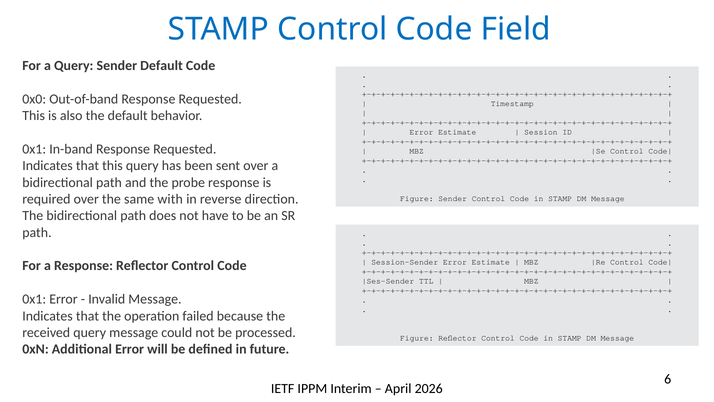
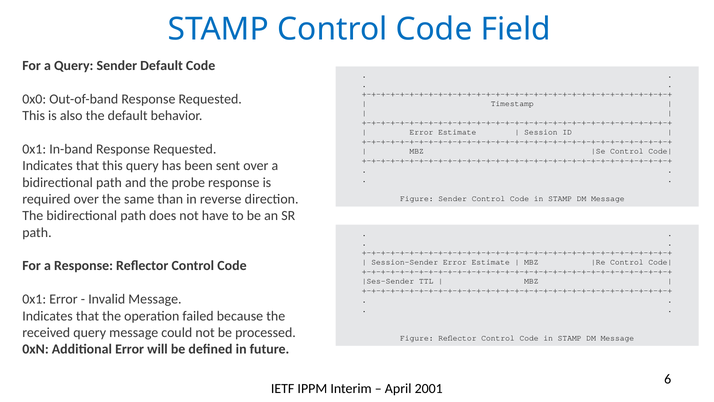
with: with -> than
2026: 2026 -> 2001
